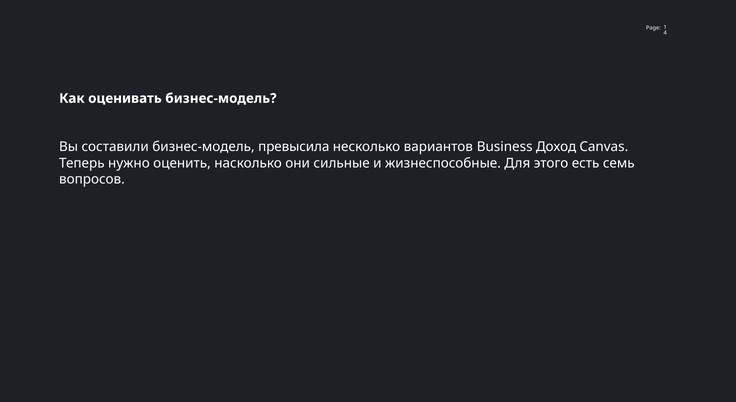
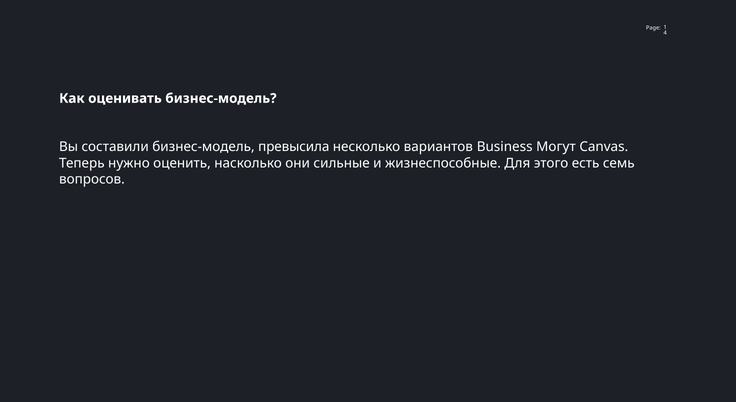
Доход: Доход -> Могут
